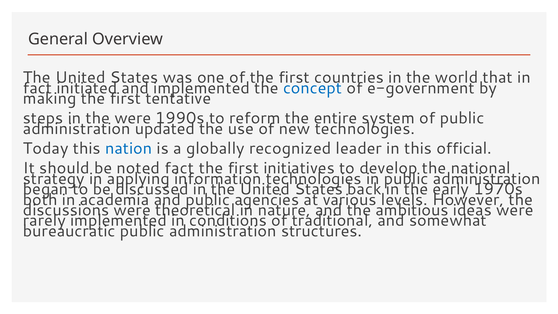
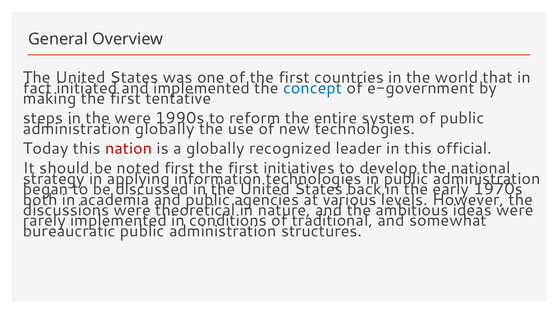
updated at (165, 129): updated -> globally
nation colour: blue -> red
fact at (179, 168): fact -> first
